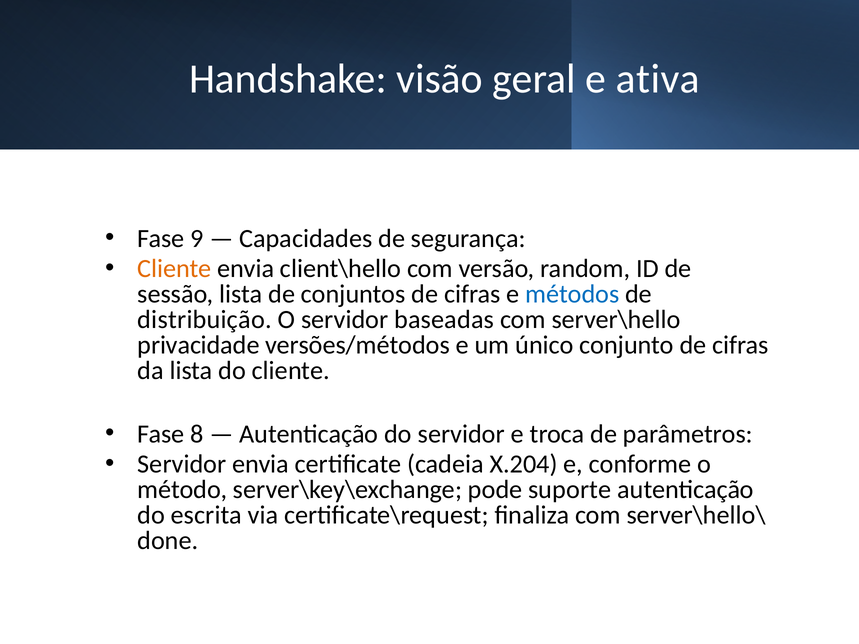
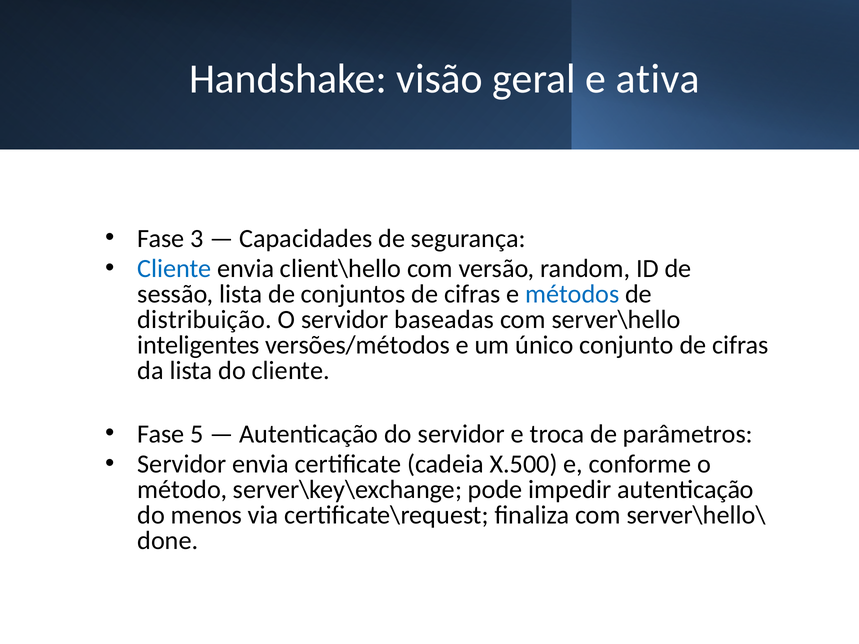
9: 9 -> 3
Cliente at (174, 269) colour: orange -> blue
privacidade: privacidade -> inteligentes
8: 8 -> 5
X.204: X.204 -> X.500
suporte: suporte -> impedir
escrita: escrita -> menos
